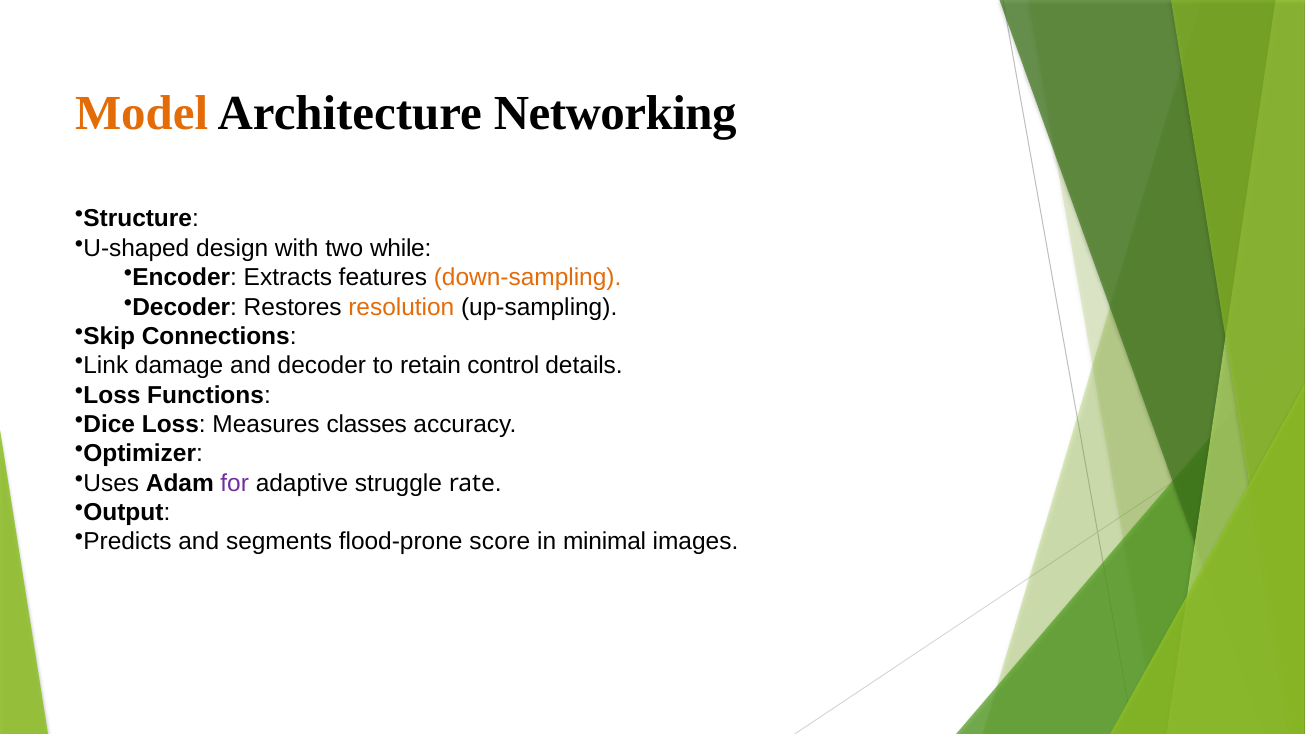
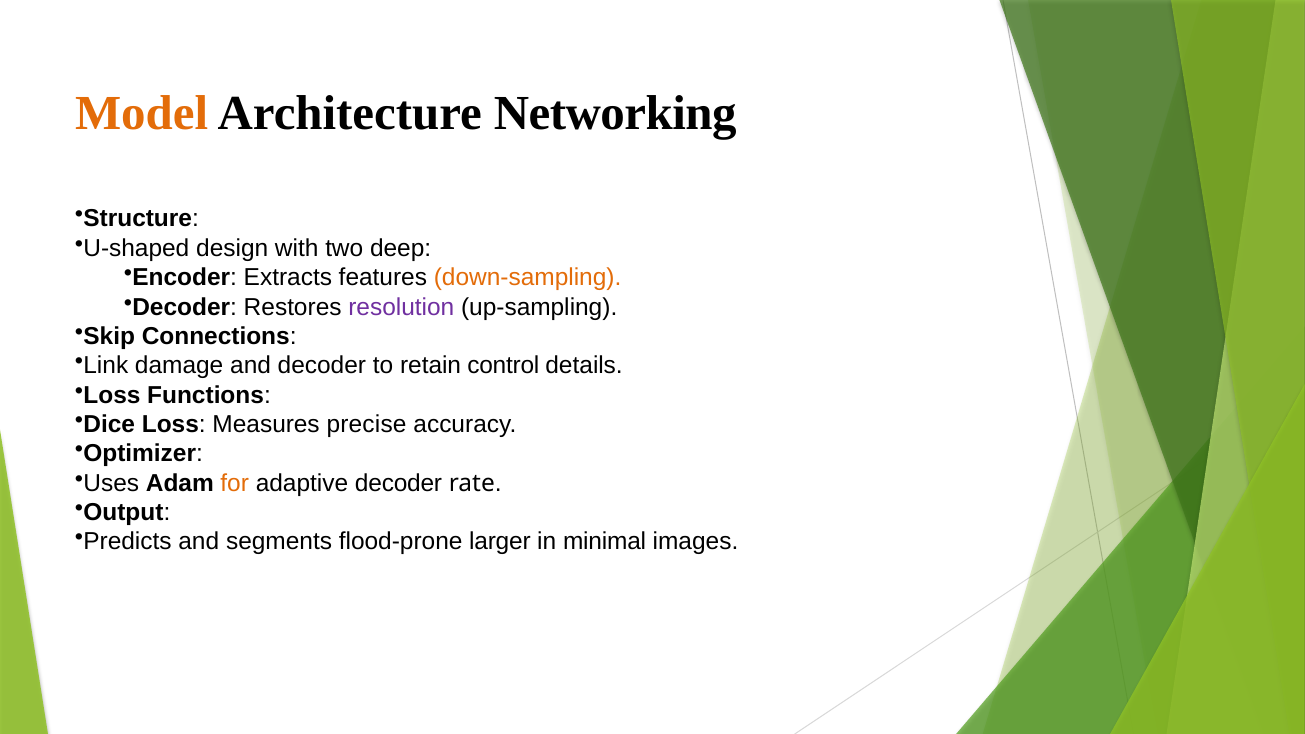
while: while -> deep
resolution colour: orange -> purple
classes: classes -> precise
for colour: purple -> orange
adaptive struggle: struggle -> decoder
score: score -> larger
